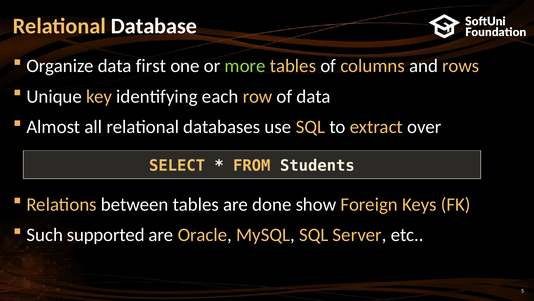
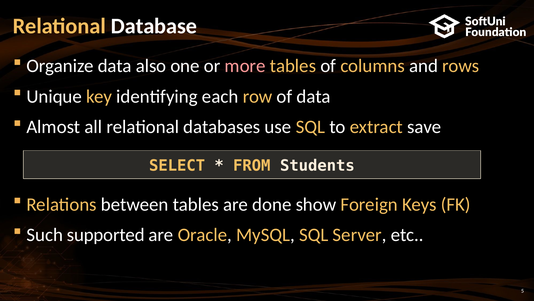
first: first -> also
more colour: light green -> pink
over: over -> save
